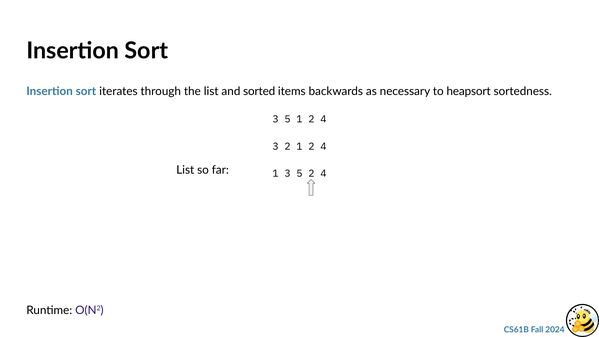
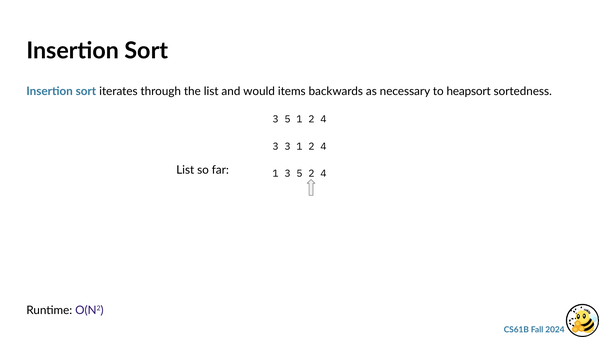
sorted: sorted -> would
3 2: 2 -> 3
